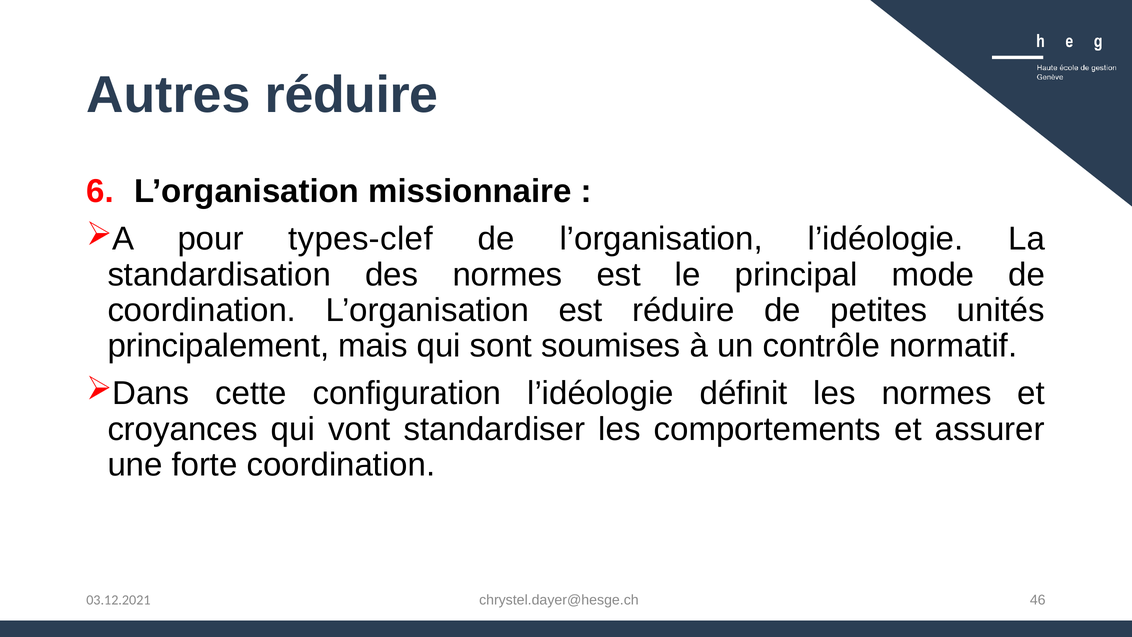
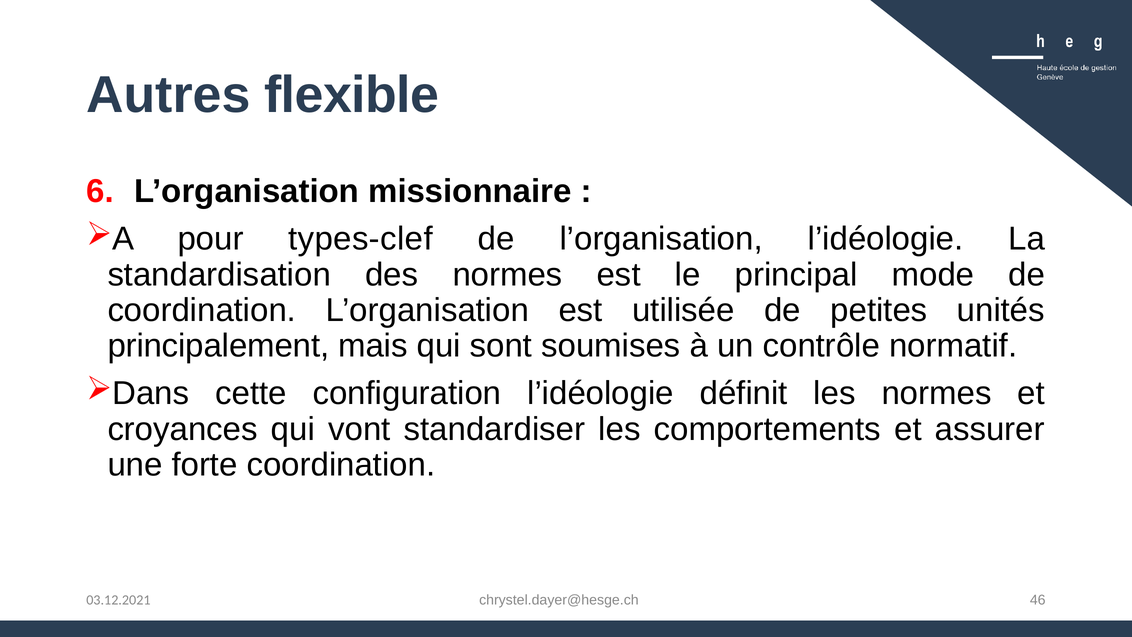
Autres réduire: réduire -> flexible
est réduire: réduire -> utilisée
